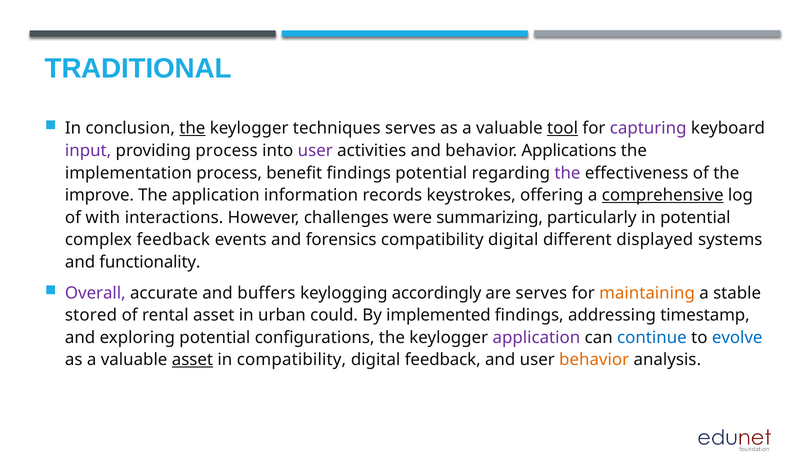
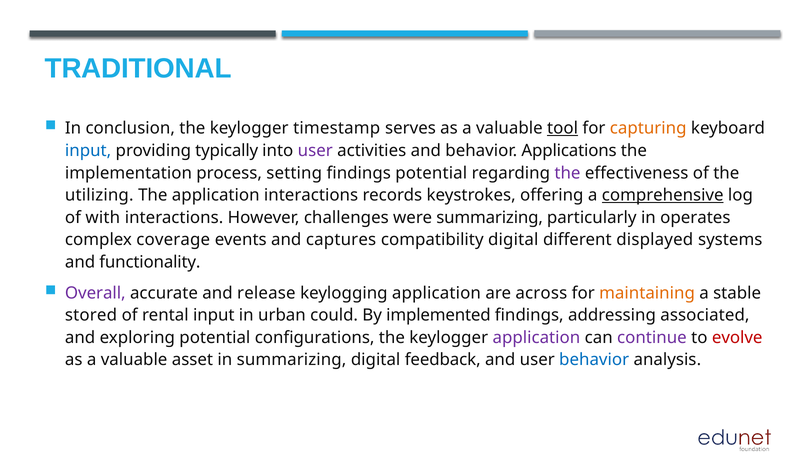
the at (192, 128) underline: present -> none
techniques: techniques -> timestamp
capturing colour: purple -> orange
input at (88, 151) colour: purple -> blue
providing process: process -> typically
benefit: benefit -> setting
improve: improve -> utilizing
application information: information -> interactions
in potential: potential -> operates
complex feedback: feedback -> coverage
forensics: forensics -> captures
buffers: buffers -> release
keylogging accordingly: accordingly -> application
are serves: serves -> across
rental asset: asset -> input
timestamp: timestamp -> associated
continue colour: blue -> purple
evolve colour: blue -> red
asset at (192, 360) underline: present -> none
in compatibility: compatibility -> summarizing
behavior at (594, 360) colour: orange -> blue
